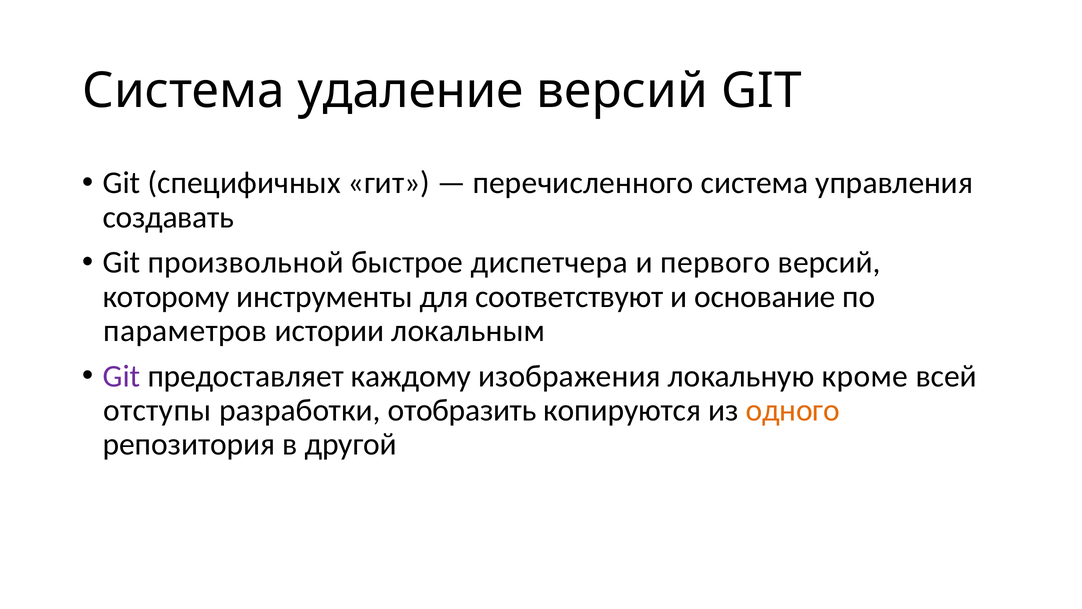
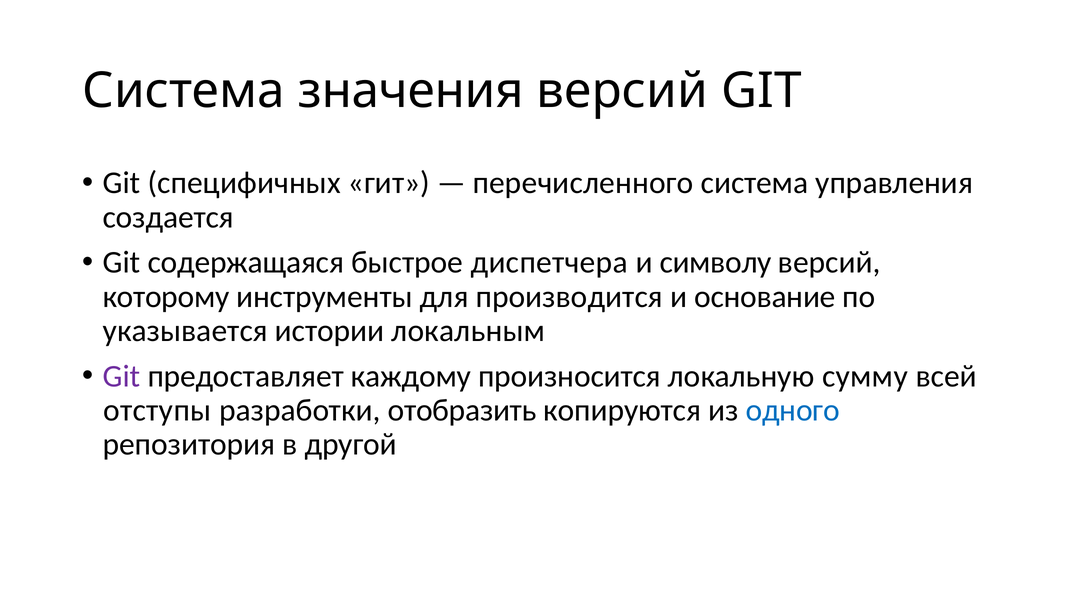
удаление: удаление -> значения
создавать: создавать -> создается
произвольной: произвольной -> содержащаяся
первого: первого -> символу
соответствуют: соответствуют -> производится
параметров: параметров -> указывается
изображения: изображения -> произносится
кроме: кроме -> сумму
одного colour: orange -> blue
